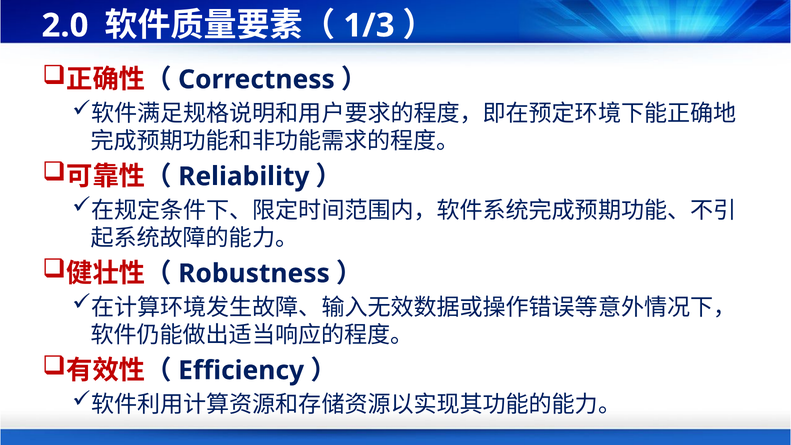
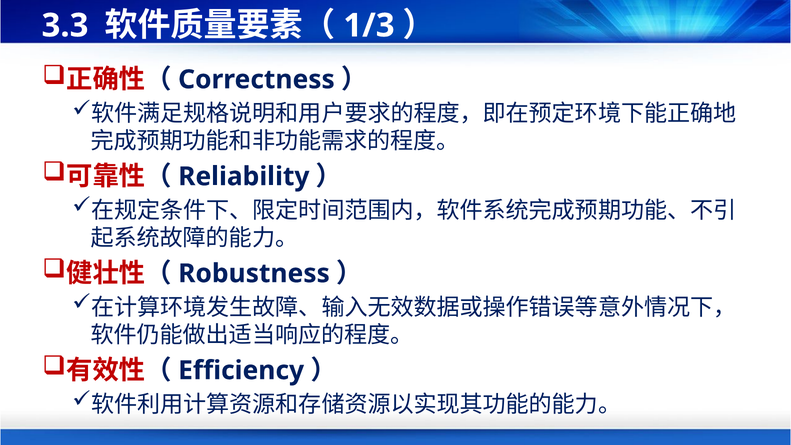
2.0: 2.0 -> 3.3
